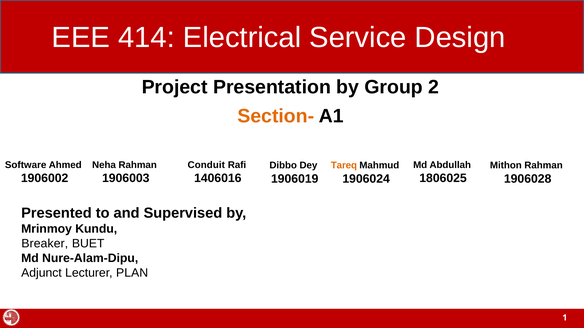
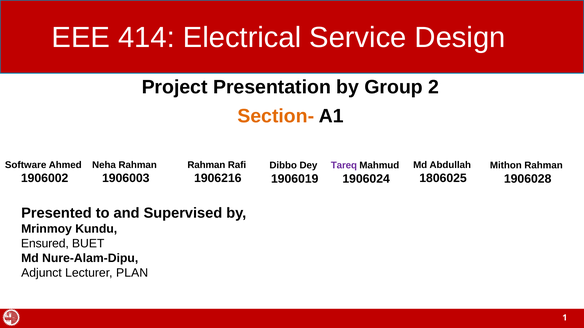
Conduit at (206, 165): Conduit -> Rahman
Tareq colour: orange -> purple
1406016: 1406016 -> 1906216
Breaker: Breaker -> Ensured
